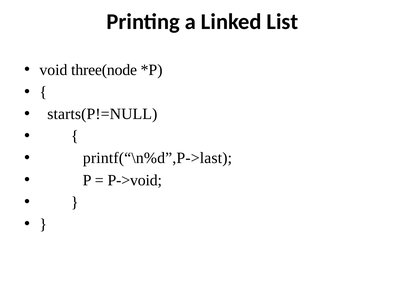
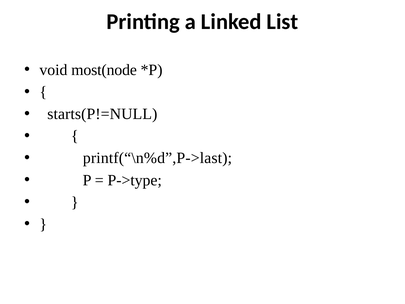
three(node: three(node -> most(node
P->void: P->void -> P->type
